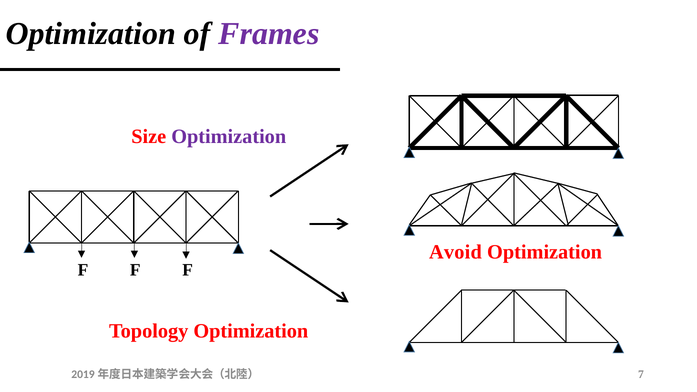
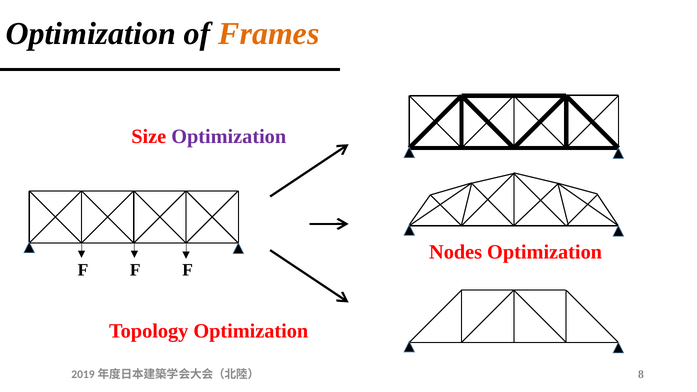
Frames colour: purple -> orange
Avoid: Avoid -> Nodes
7: 7 -> 8
